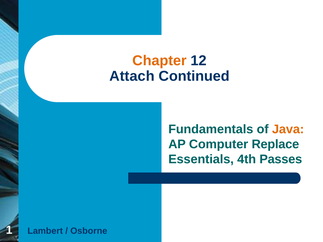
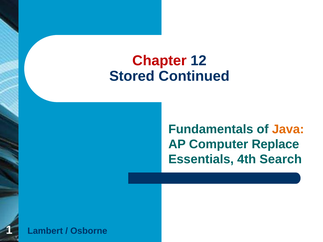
Chapter colour: orange -> red
Attach: Attach -> Stored
Passes: Passes -> Search
